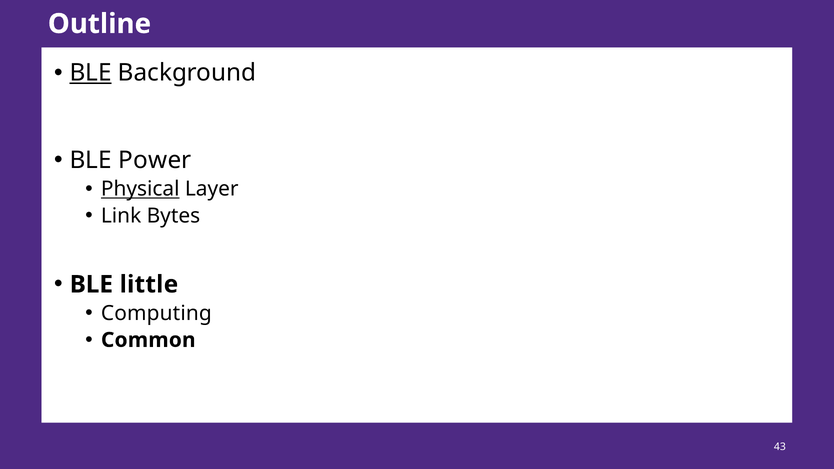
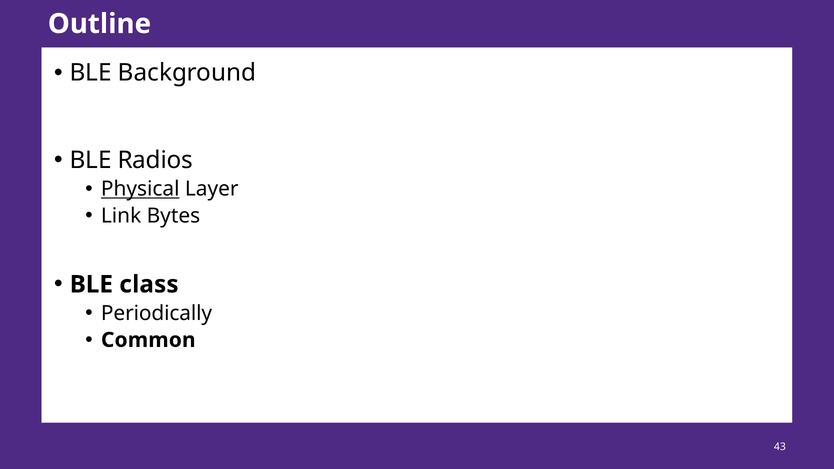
BLE at (91, 73) underline: present -> none
Power: Power -> Radios
little: little -> class
Computing: Computing -> Periodically
